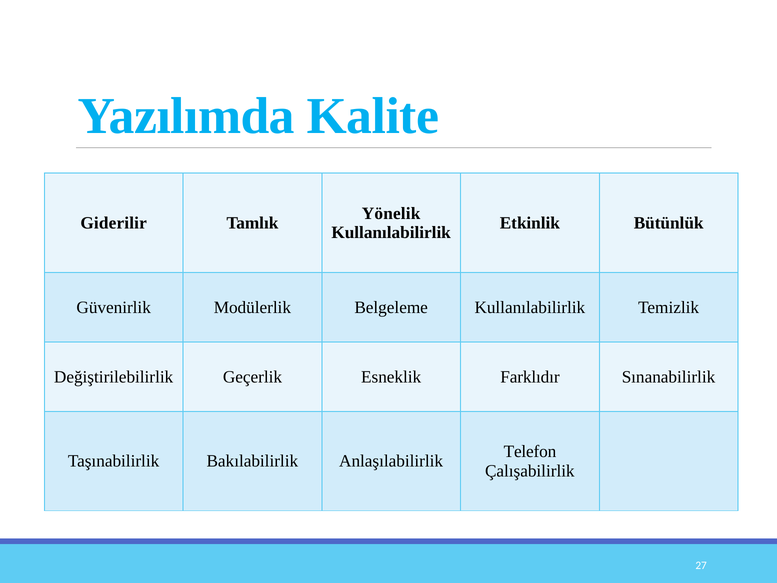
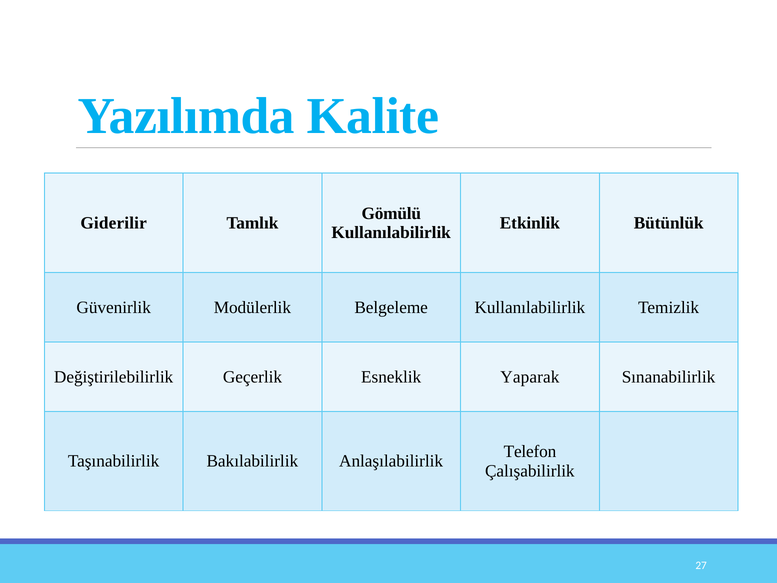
Yönelik: Yönelik -> Gömülü
Farklıdır: Farklıdır -> Yaparak
